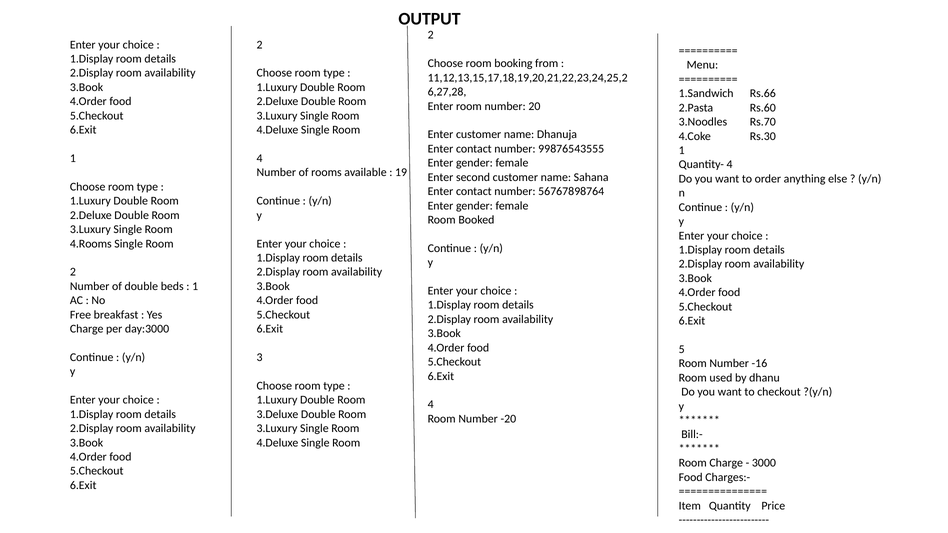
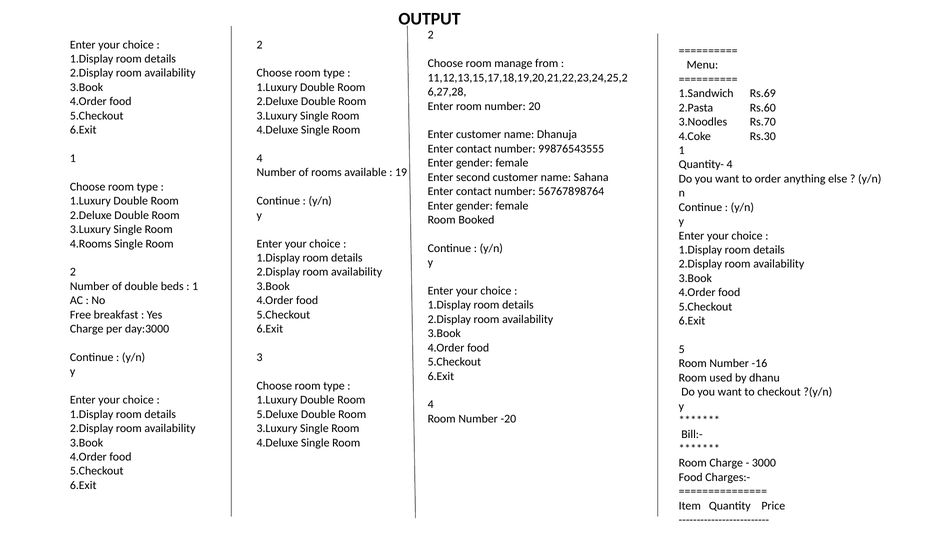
booking: booking -> manage
Rs.66: Rs.66 -> Rs.69
3.Deluxe: 3.Deluxe -> 5.Deluxe
